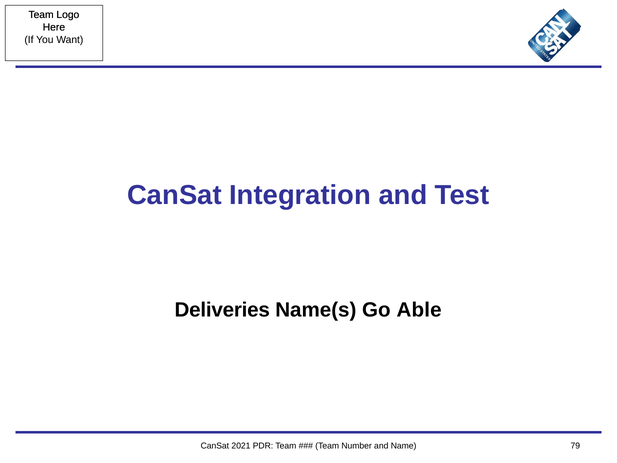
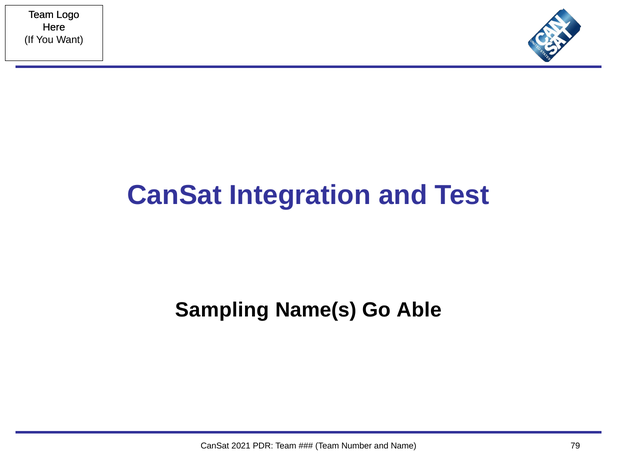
Deliveries: Deliveries -> Sampling
